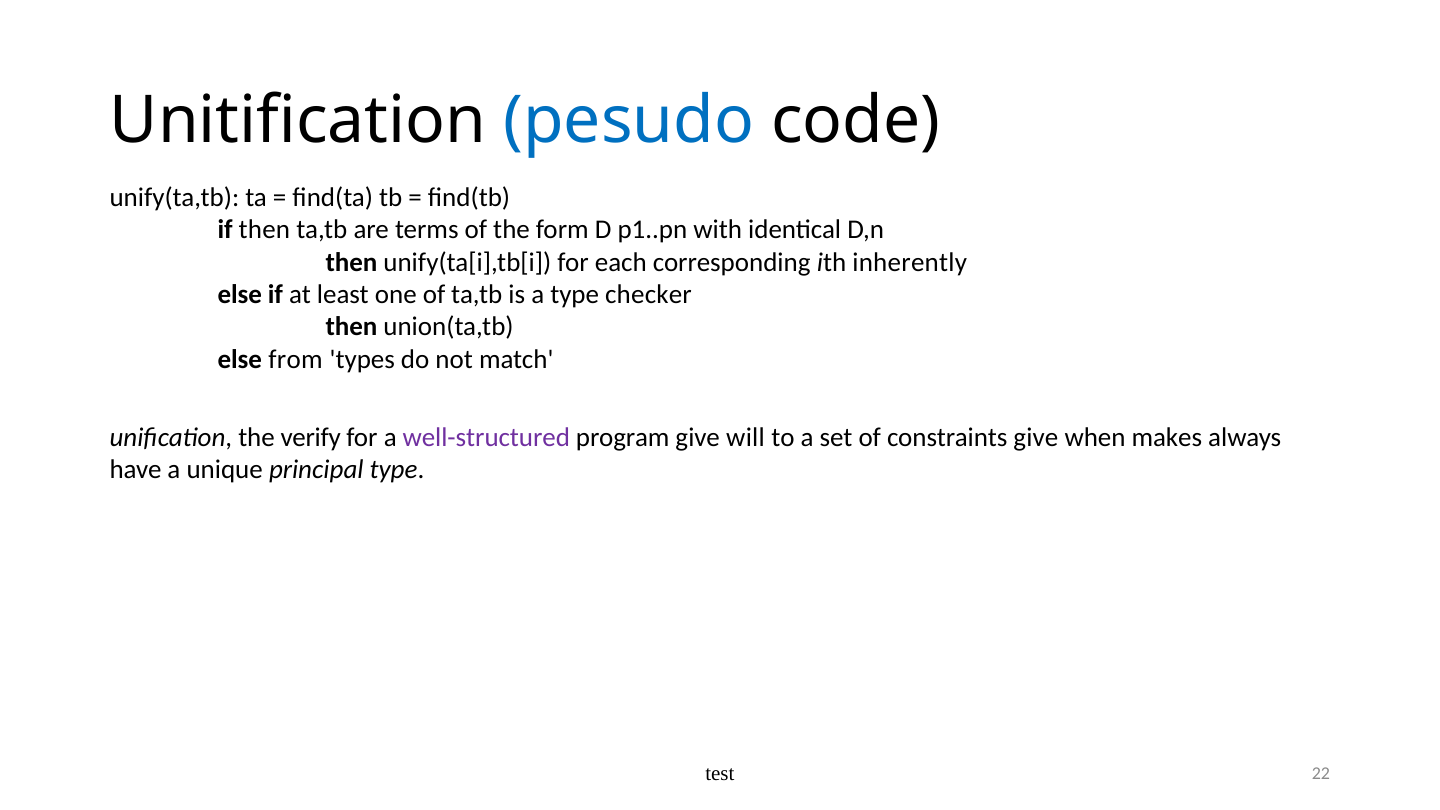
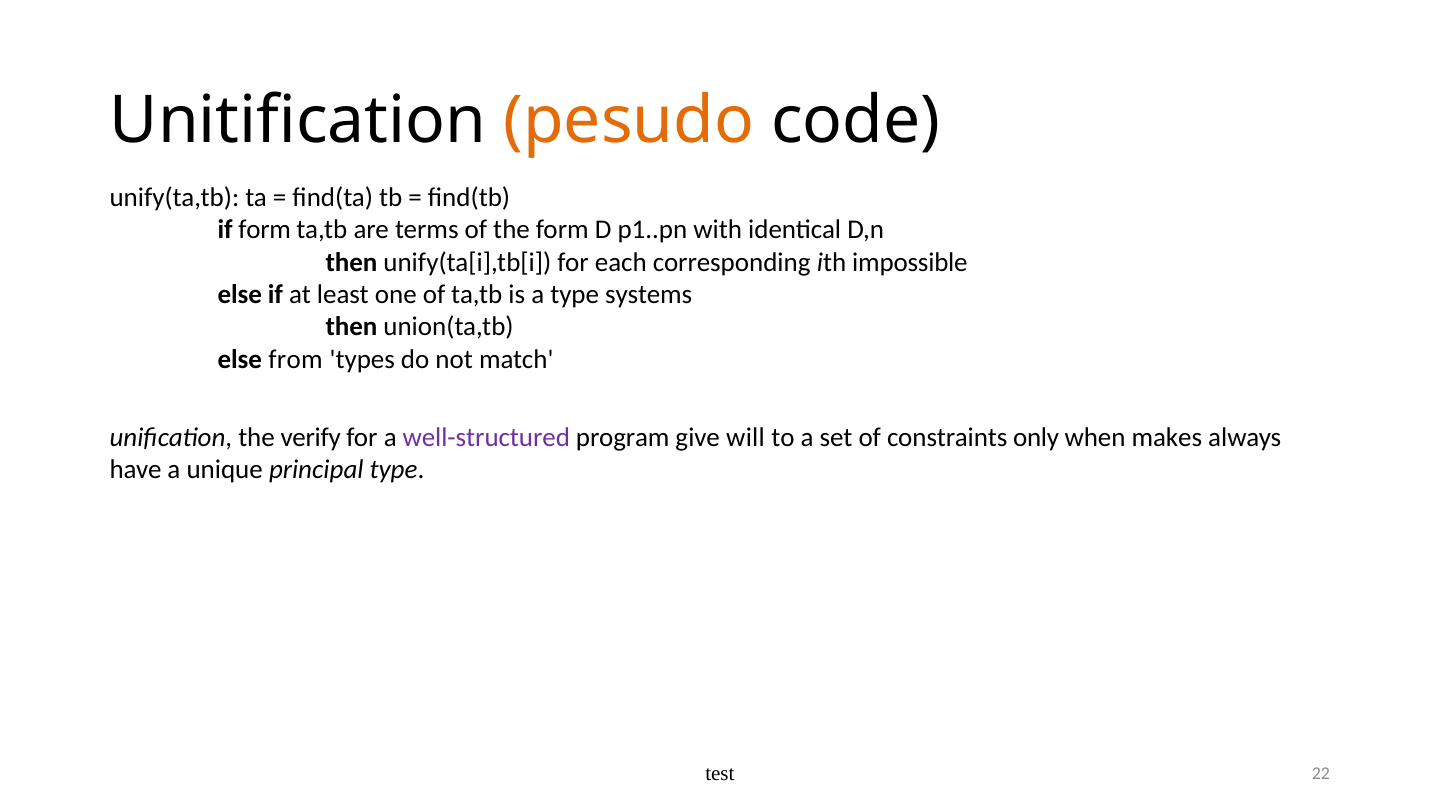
pesudo colour: blue -> orange
if then: then -> form
inherently: inherently -> impossible
checker: checker -> systems
constraints give: give -> only
